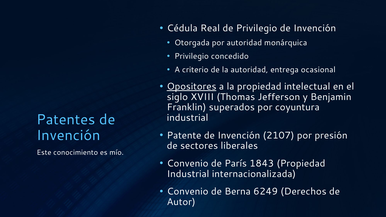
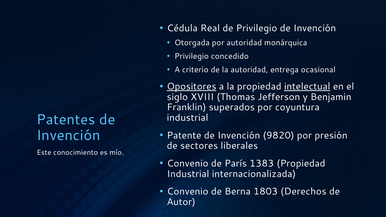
intelectual underline: none -> present
2107: 2107 -> 9820
1843: 1843 -> 1383
6249: 6249 -> 1803
